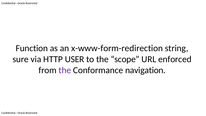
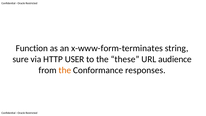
x-www-form-redirection: x-www-form-redirection -> x-www-form-terminates
scope: scope -> these
enforced: enforced -> audience
the at (65, 70) colour: purple -> orange
navigation: navigation -> responses
